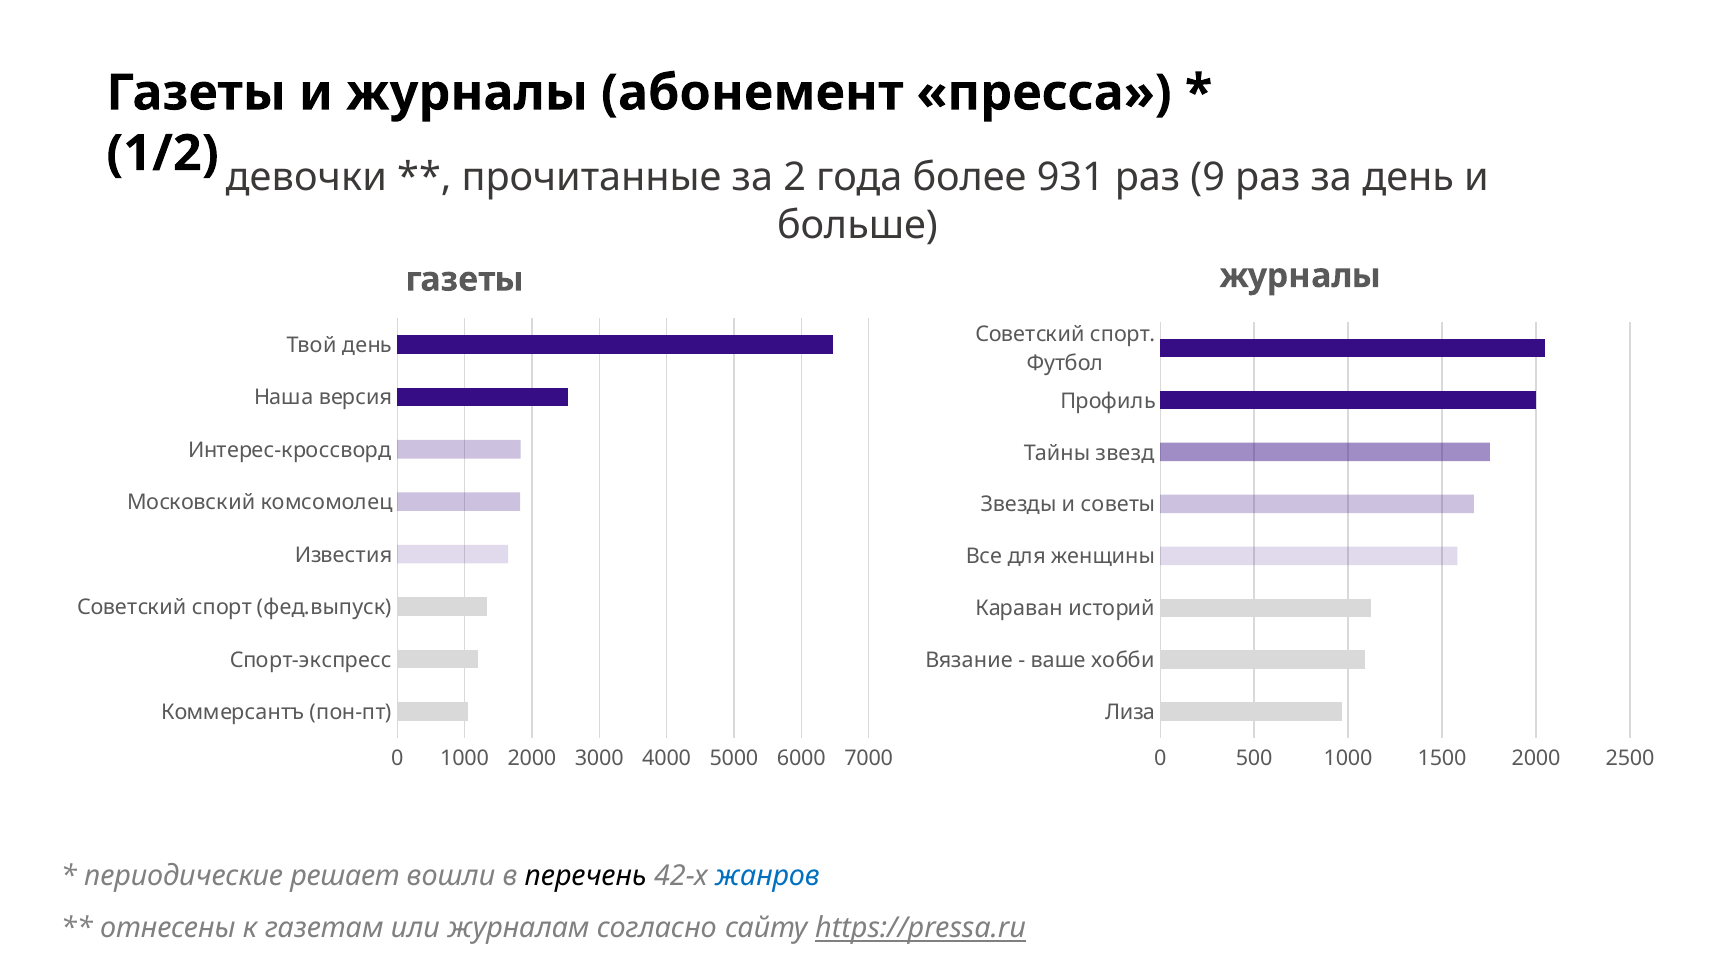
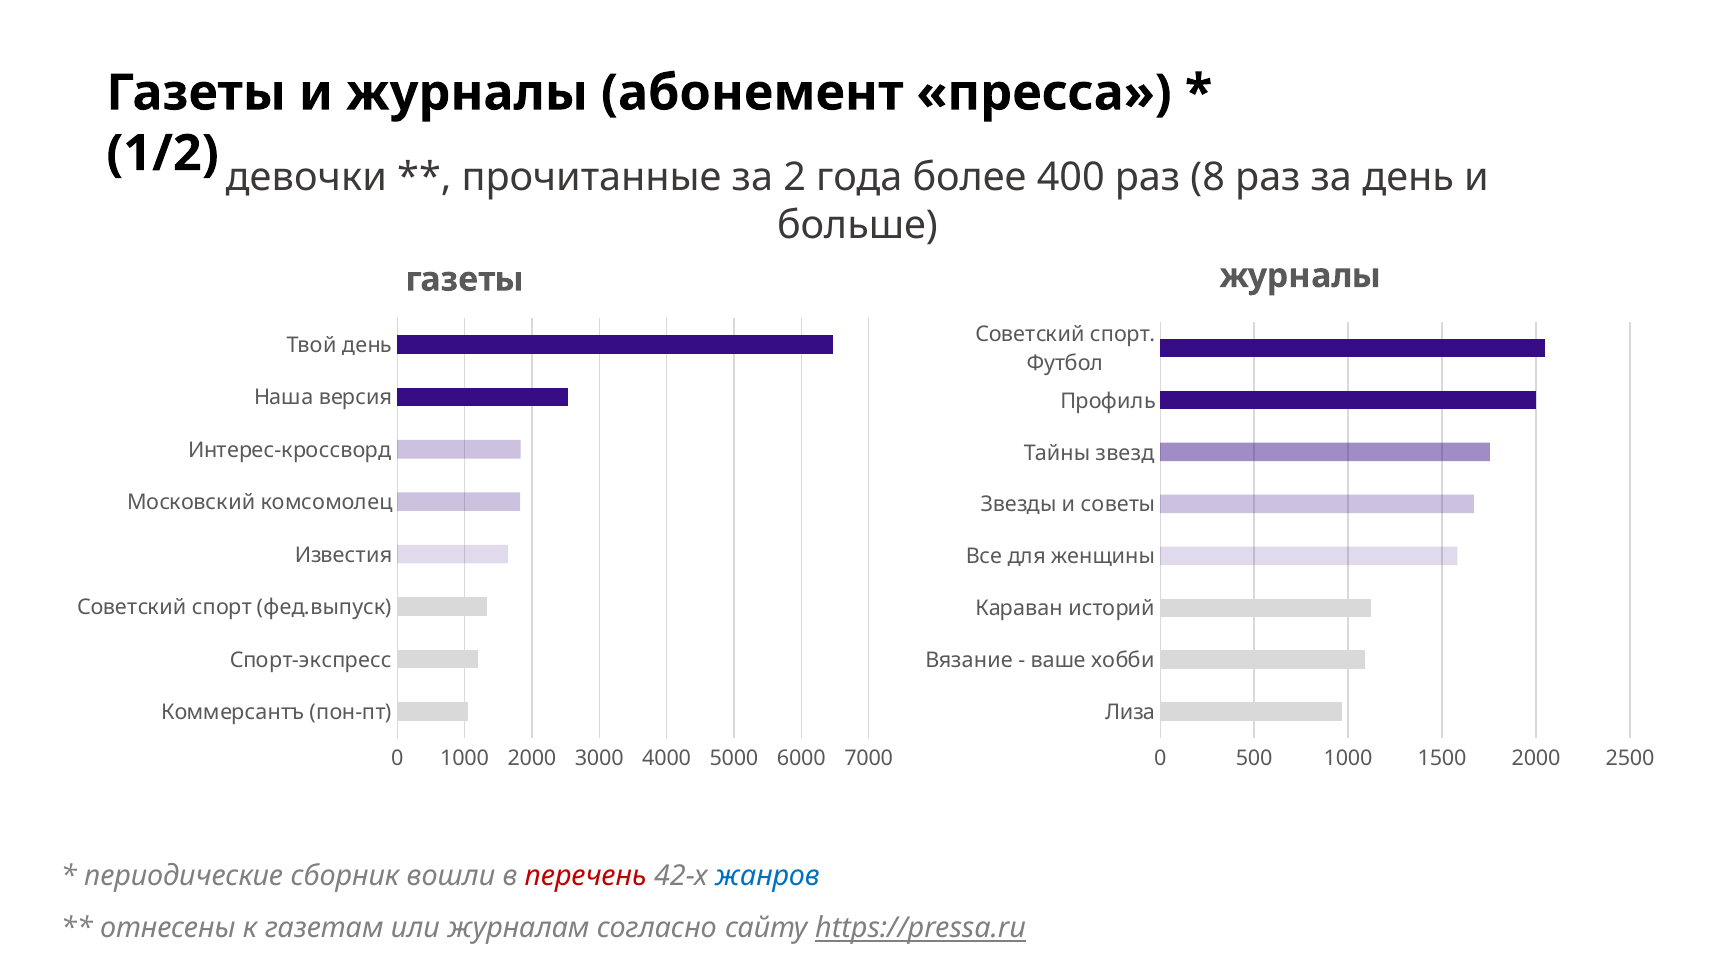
931: 931 -> 400
9: 9 -> 8
решает: решает -> сборник
перечень colour: black -> red
